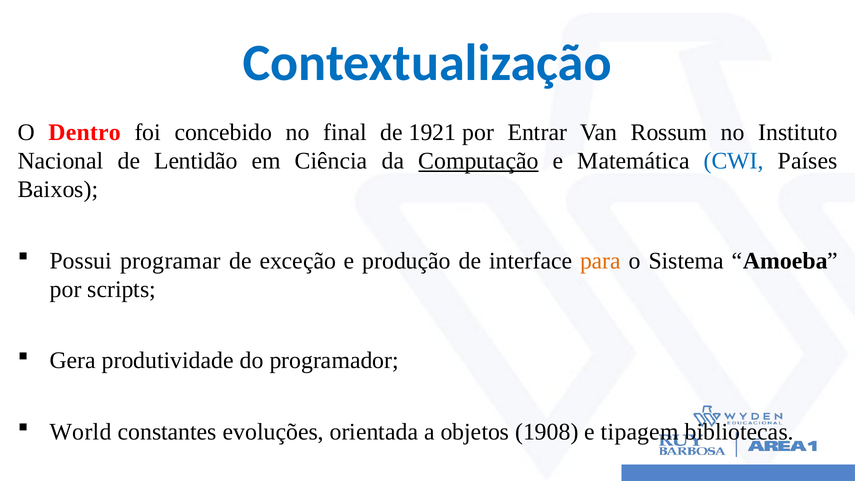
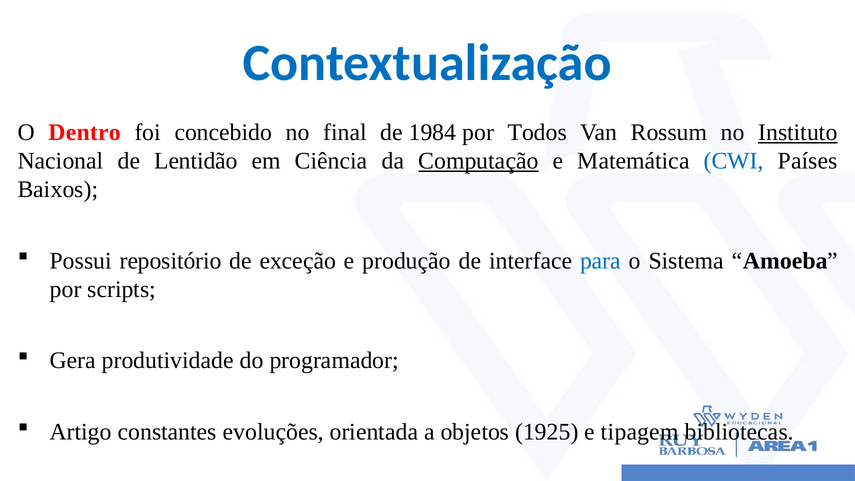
1921: 1921 -> 1984
Entrar: Entrar -> Todos
Instituto underline: none -> present
programar: programar -> repositório
para colour: orange -> blue
World: World -> Artigo
1908: 1908 -> 1925
